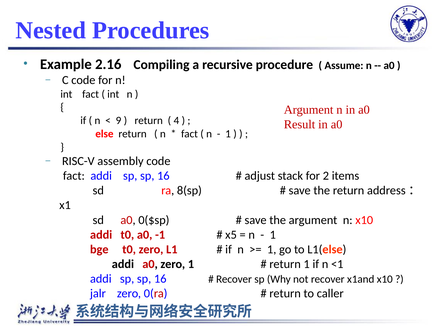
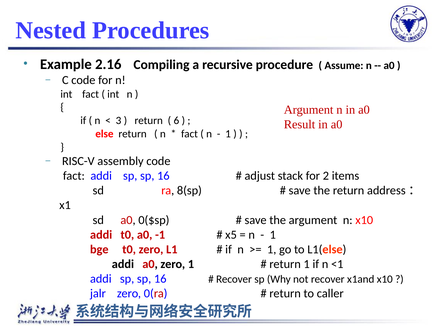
9: 9 -> 3
4: 4 -> 6
